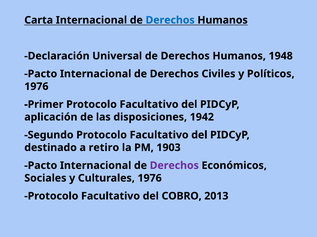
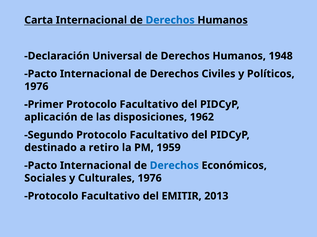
1942: 1942 -> 1962
1903: 1903 -> 1959
Derechos at (174, 166) colour: purple -> blue
COBRO: COBRO -> EMITIR
